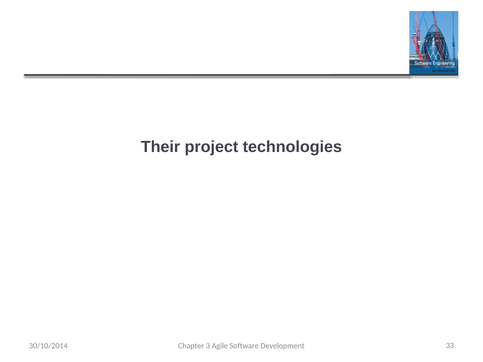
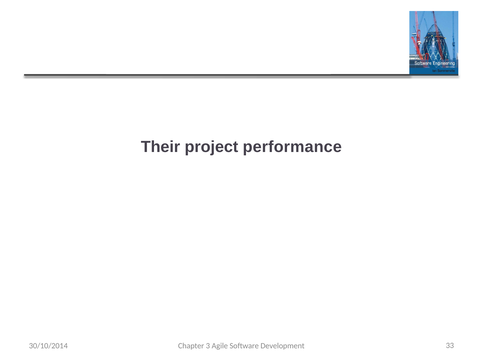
technologies: technologies -> performance
